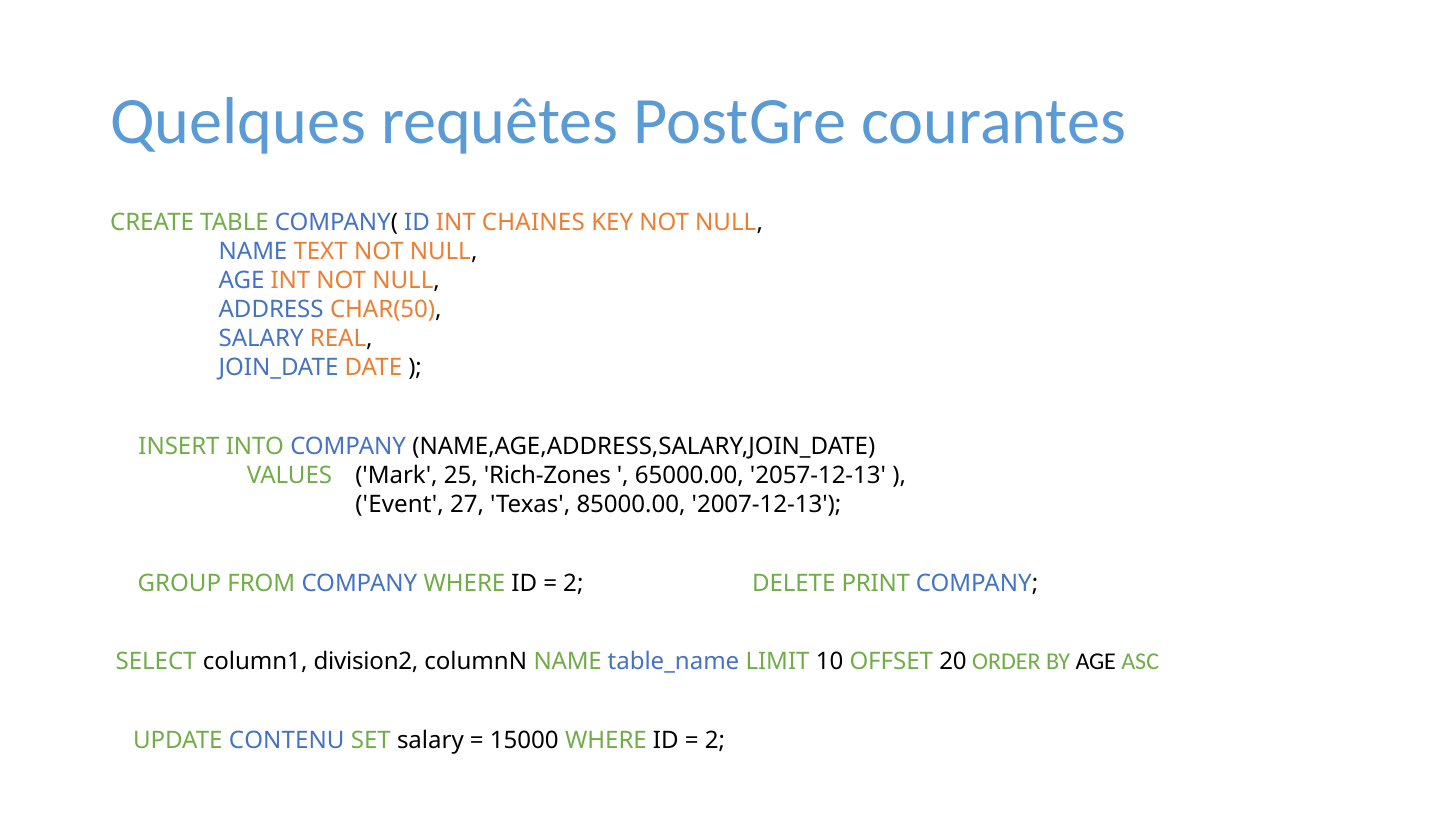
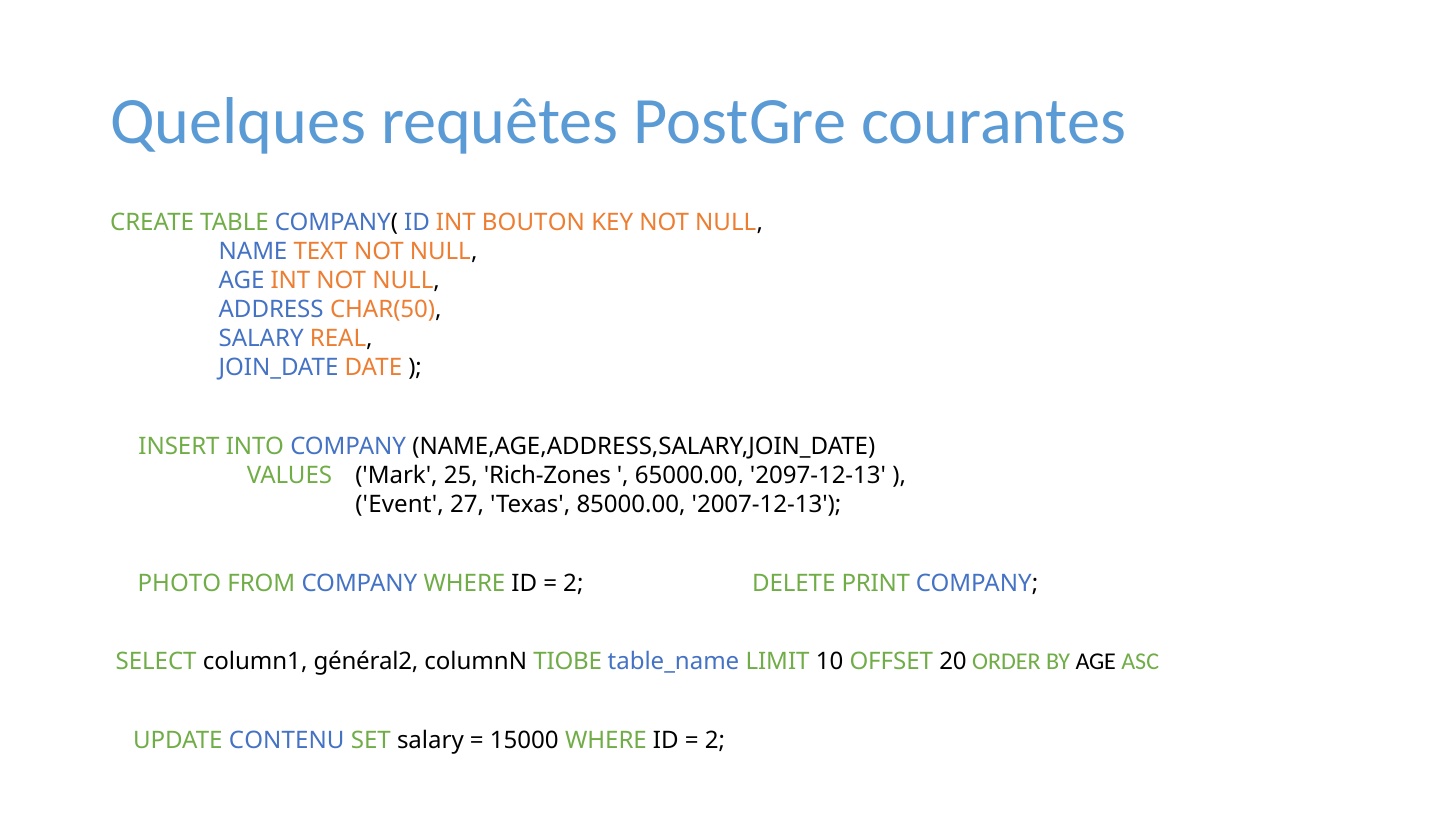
CHAINES: CHAINES -> BOUTON
2057-12-13: 2057-12-13 -> 2097-12-13
GROUP: GROUP -> PHOTO
division2: division2 -> général2
columnN NAME: NAME -> TIOBE
